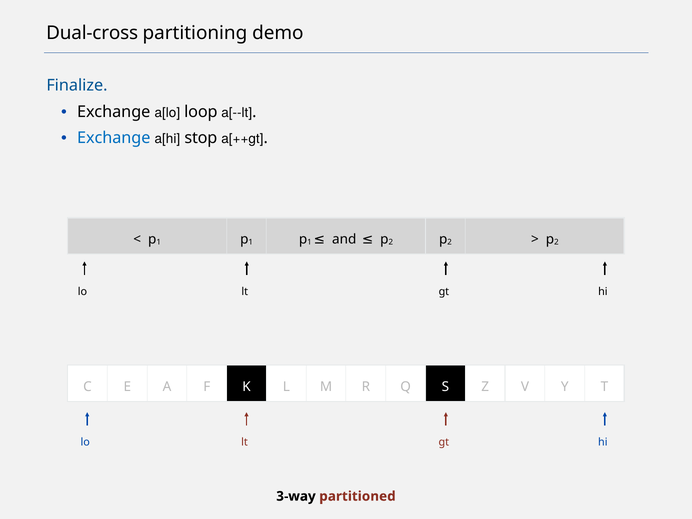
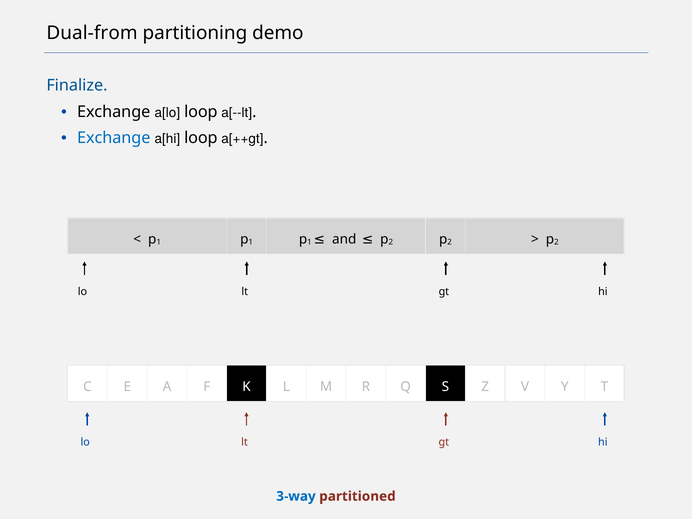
Dual-cross: Dual-cross -> Dual-from
a[hi stop: stop -> loop
3-way colour: black -> blue
